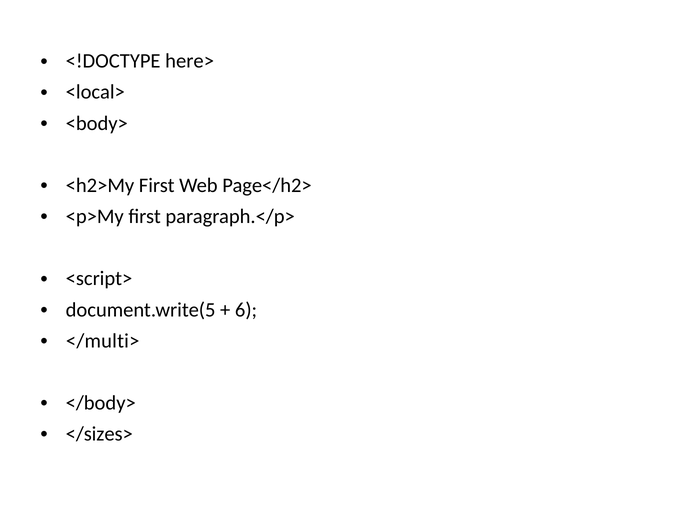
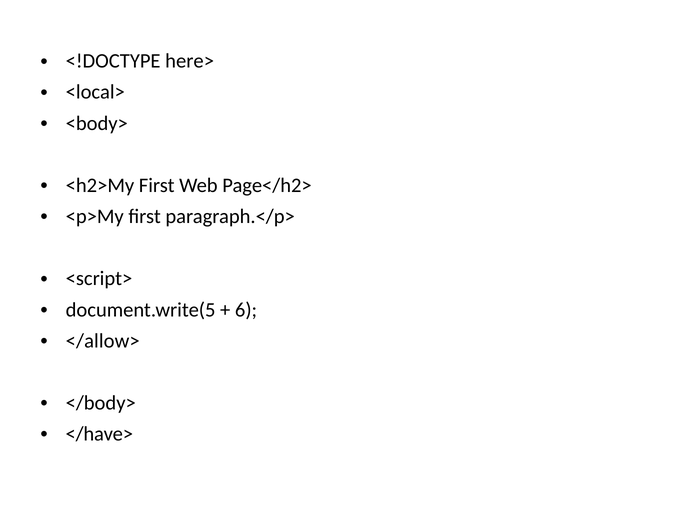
</multi>: </multi> -> </allow>
</sizes>: </sizes> -> </have>
